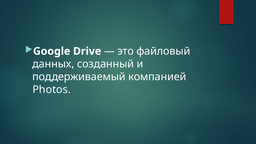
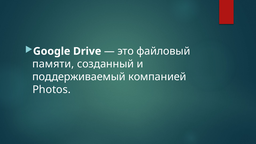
данных: данных -> памяти
